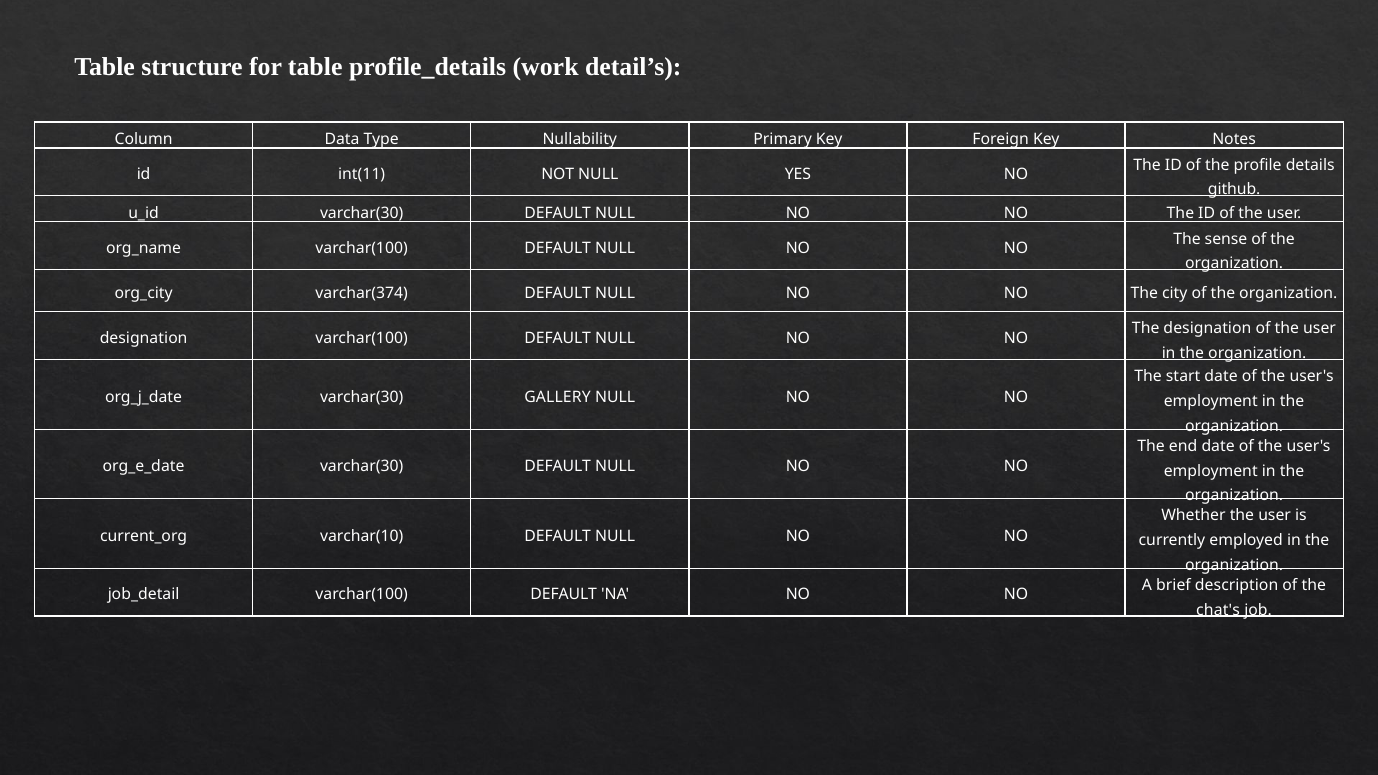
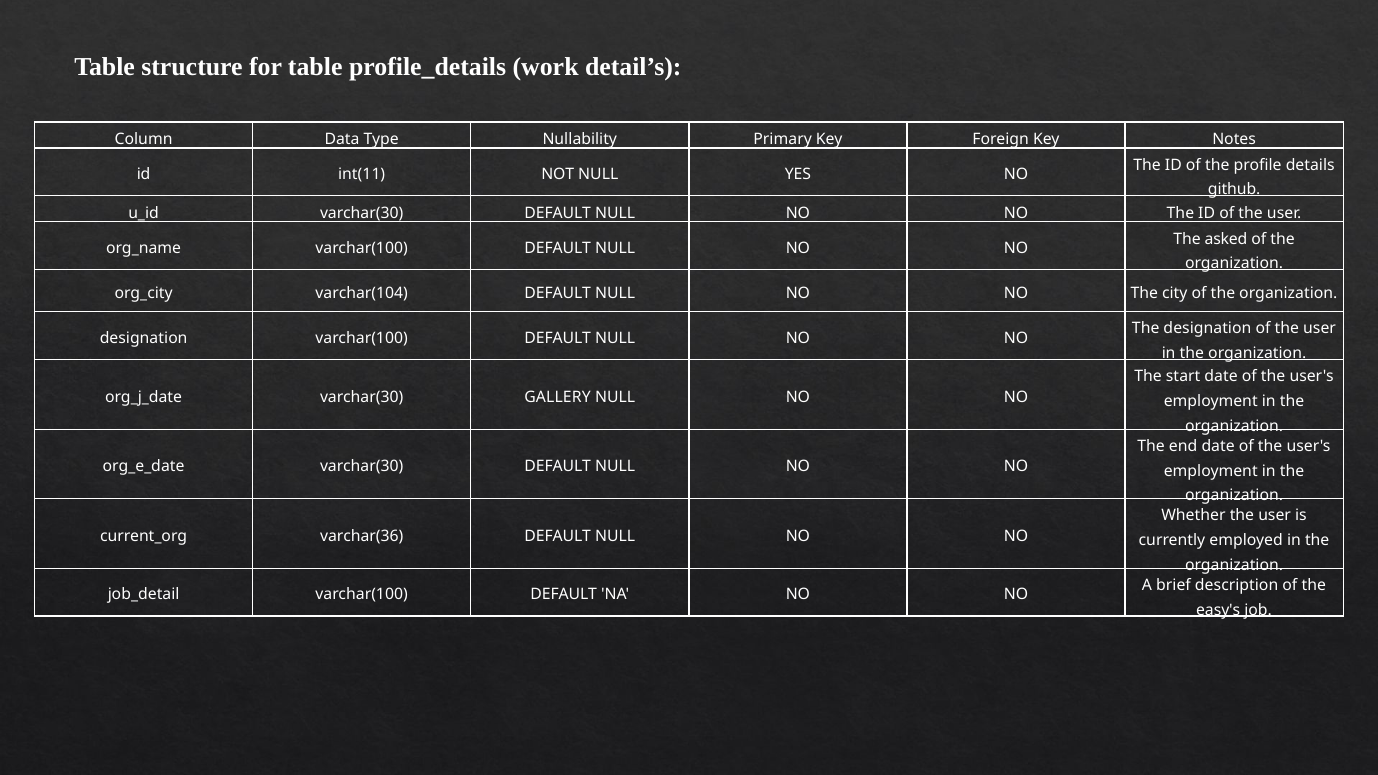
sense: sense -> asked
varchar(374: varchar(374 -> varchar(104
varchar(10: varchar(10 -> varchar(36
chat's: chat's -> easy's
